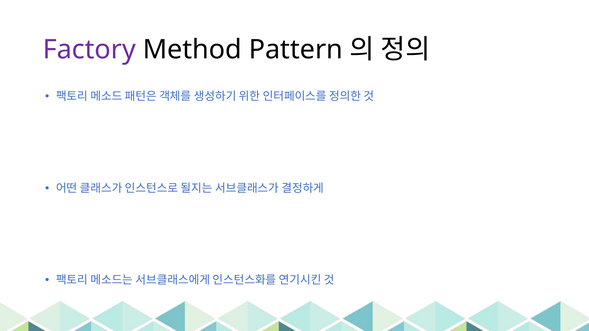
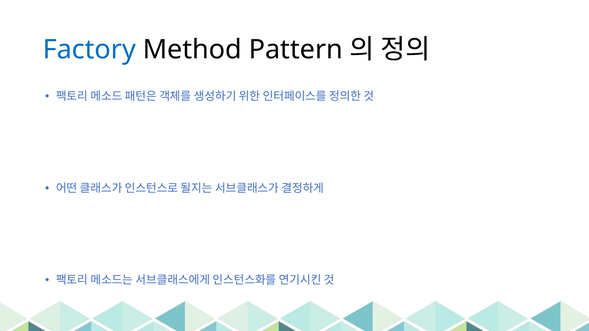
Factory colour: purple -> blue
